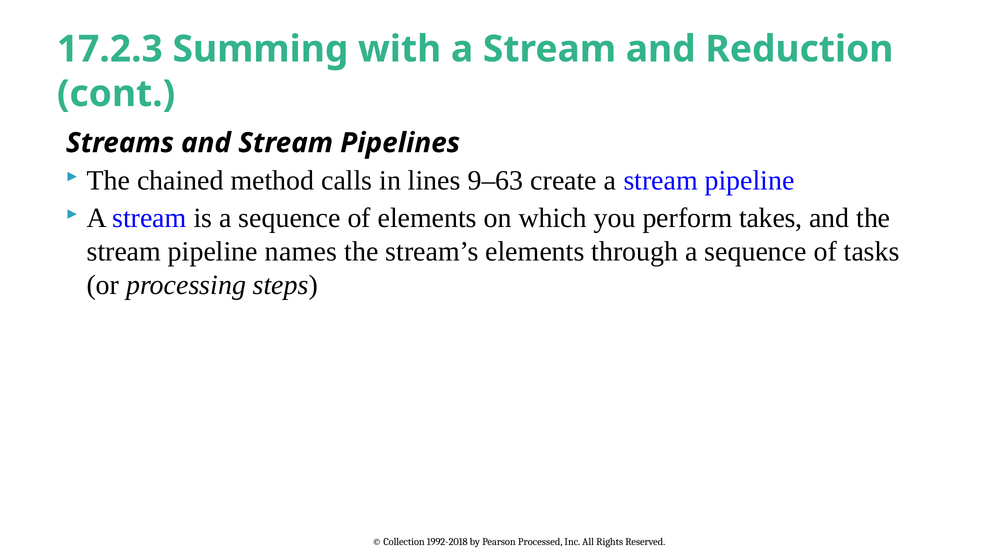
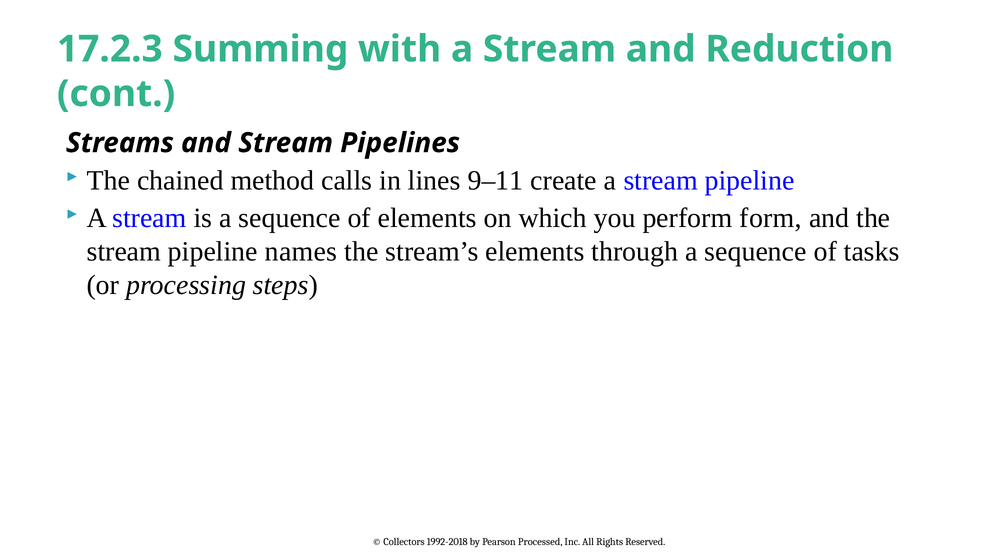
9–63: 9–63 -> 9–11
takes: takes -> form
Collection: Collection -> Collectors
